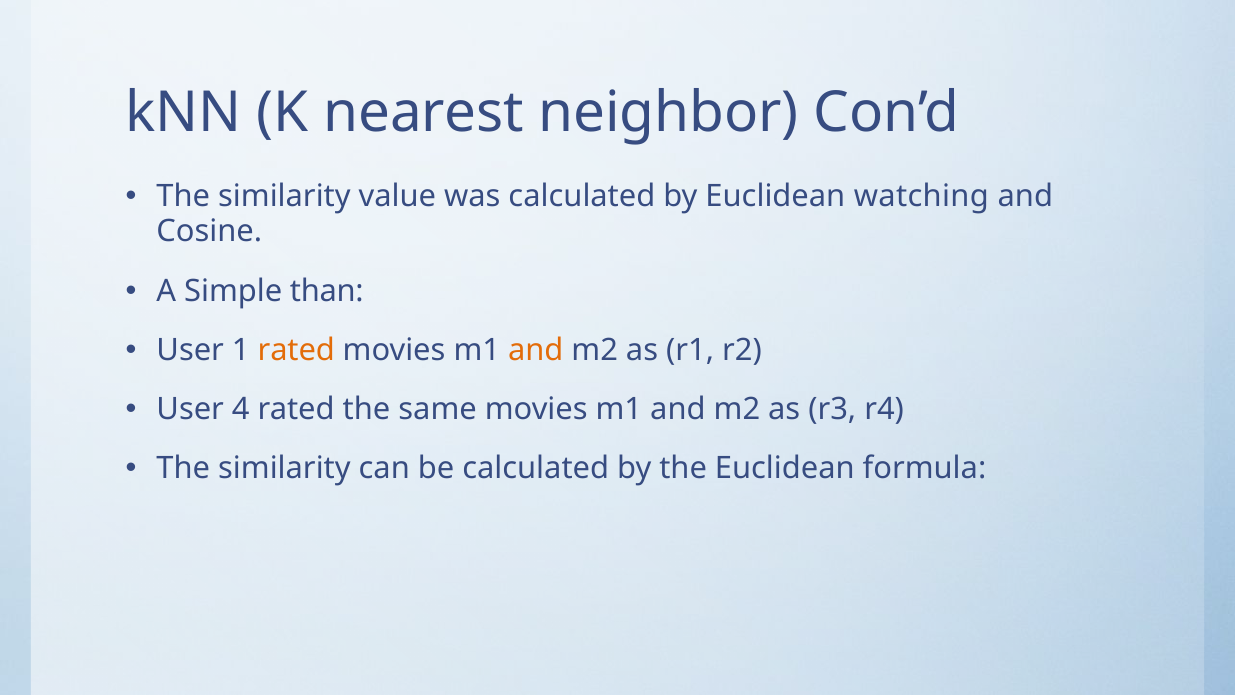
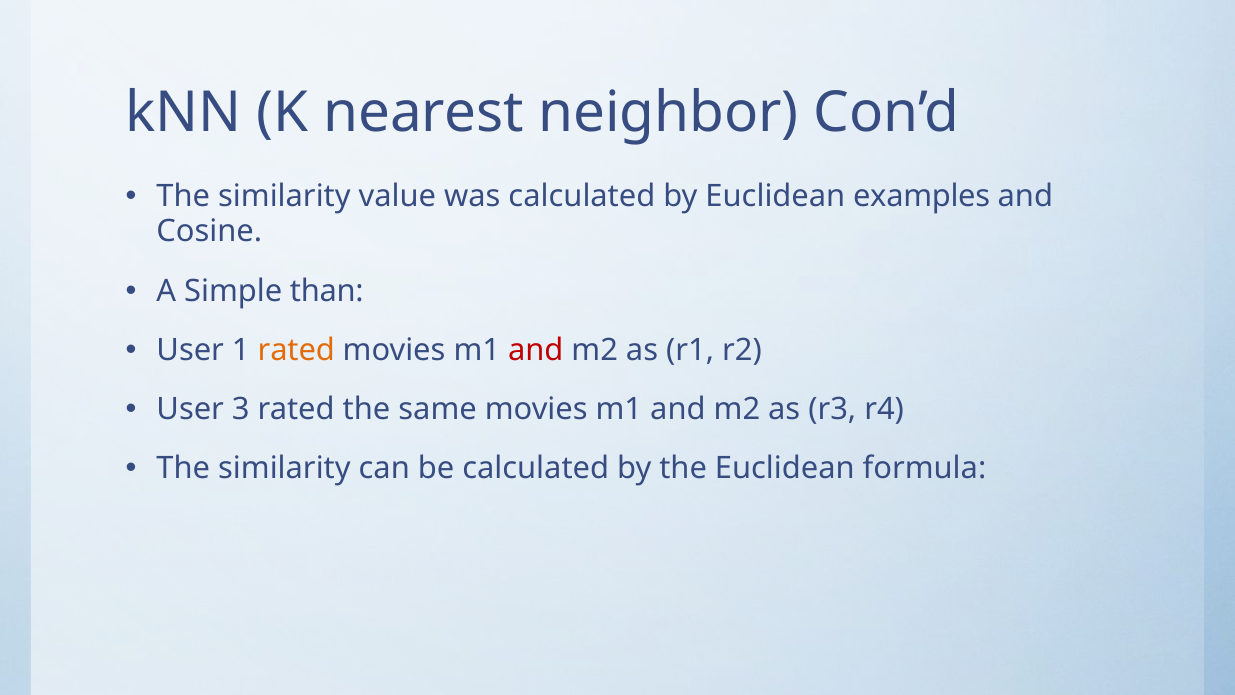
watching: watching -> examples
and at (536, 350) colour: orange -> red
4: 4 -> 3
